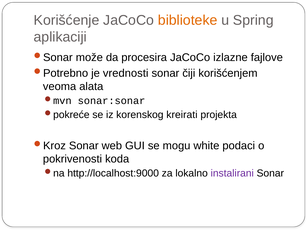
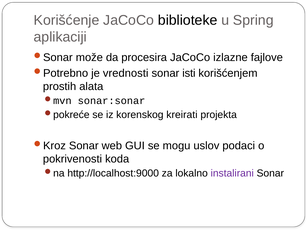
biblioteke colour: orange -> black
čiji: čiji -> isti
veoma: veoma -> prostih
white: white -> uslov
